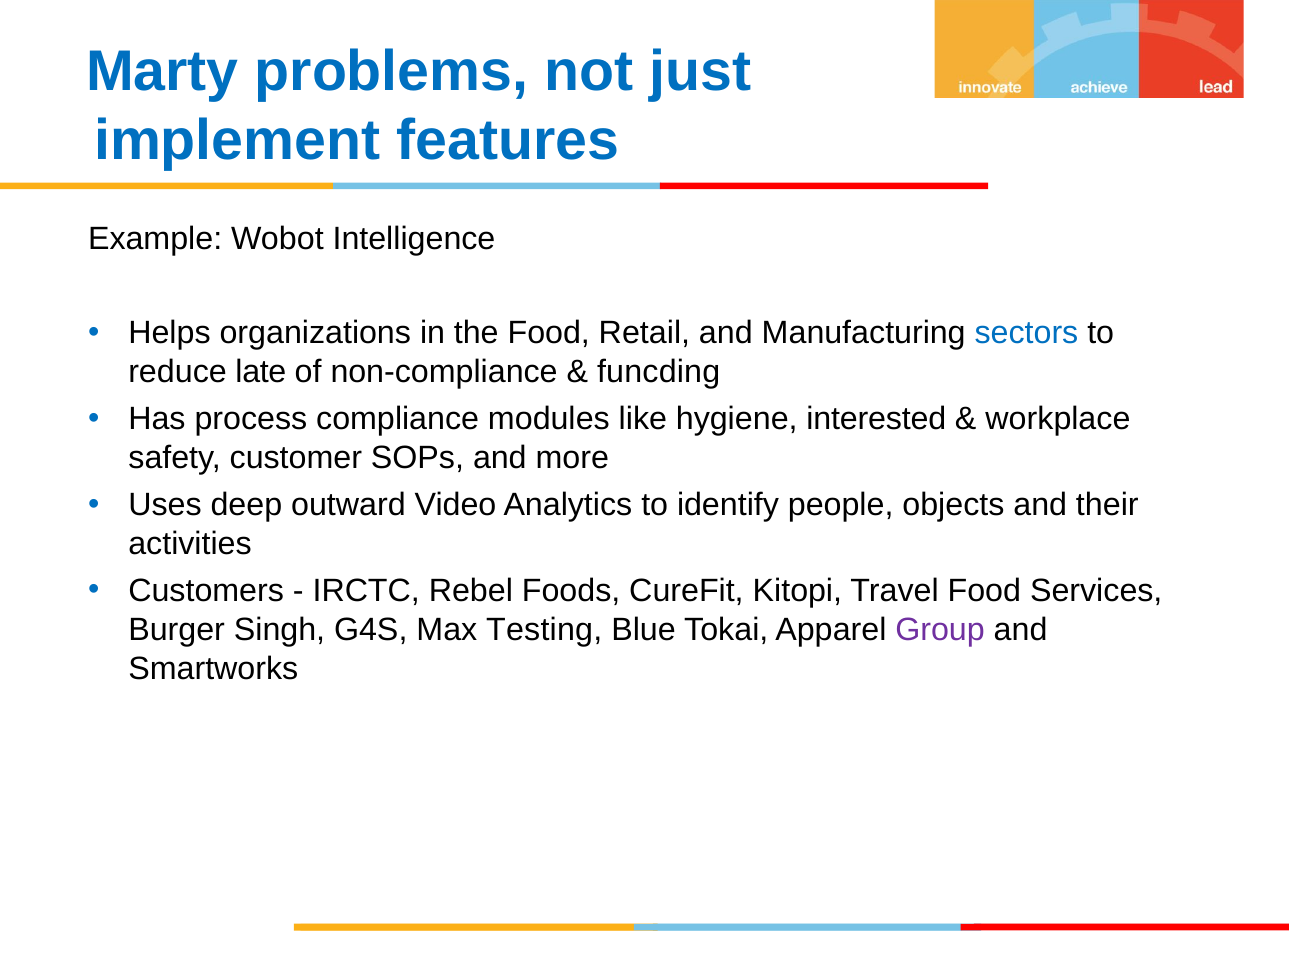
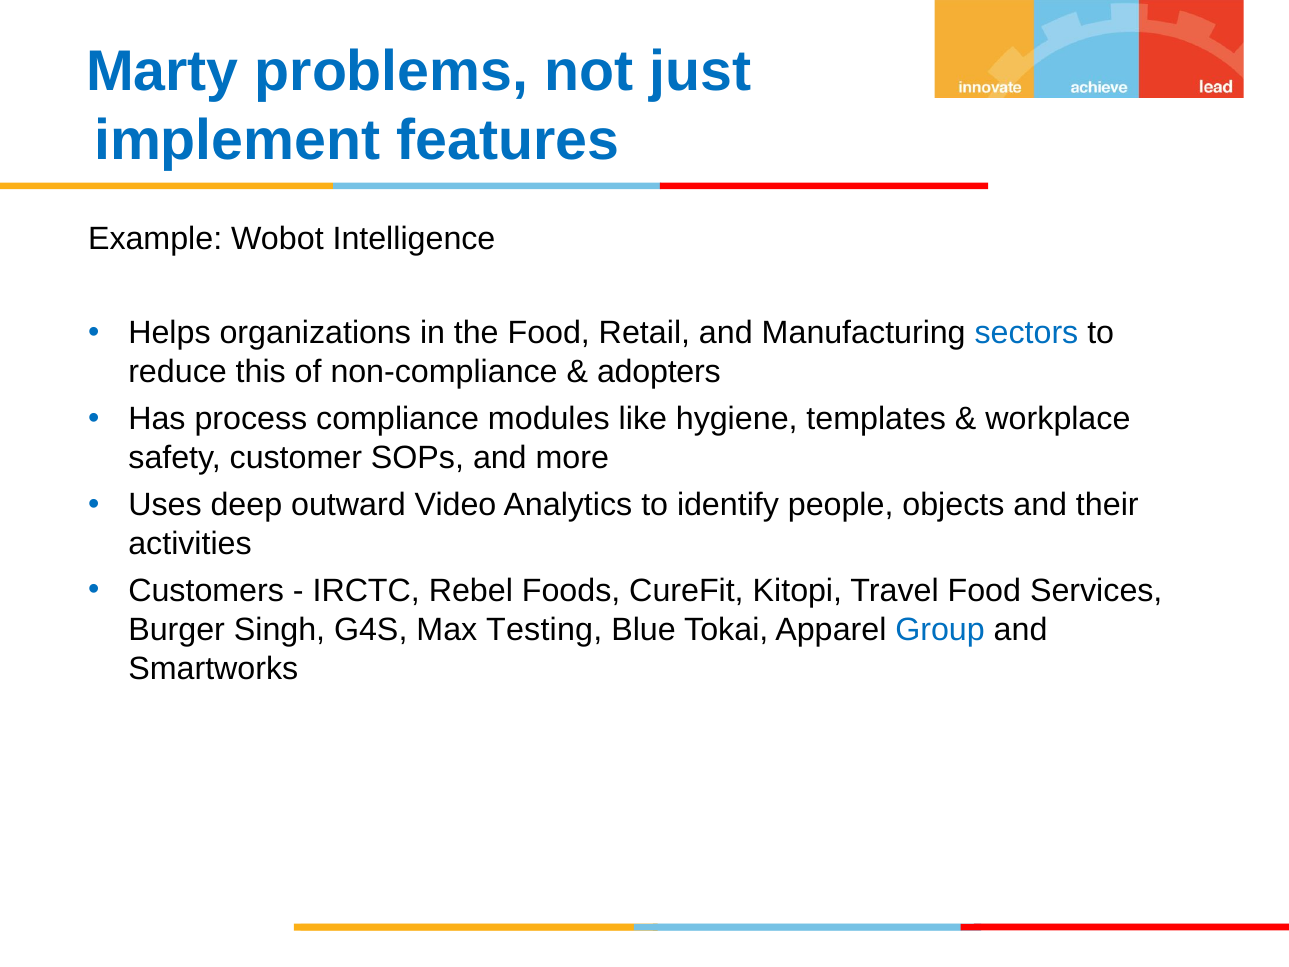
late: late -> this
funcding: funcding -> adopters
interested: interested -> templates
Group colour: purple -> blue
